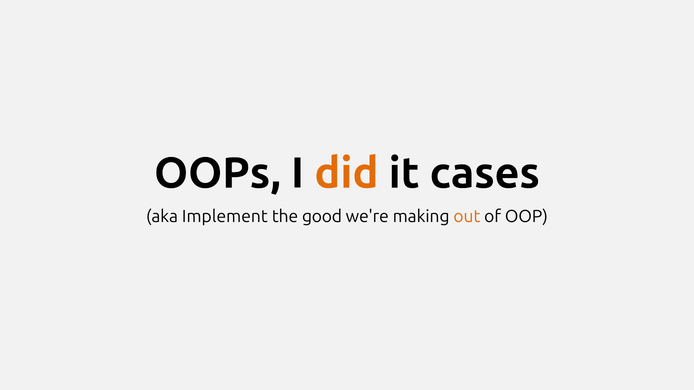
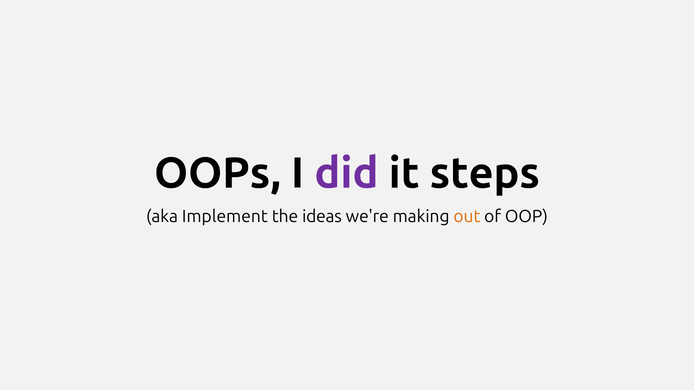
did colour: orange -> purple
cases: cases -> steps
good: good -> ideas
